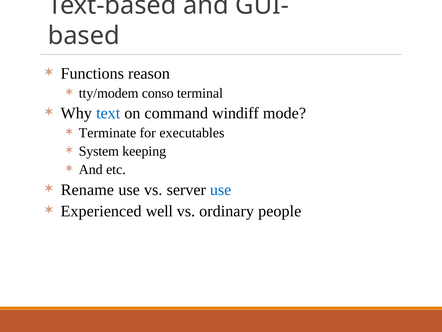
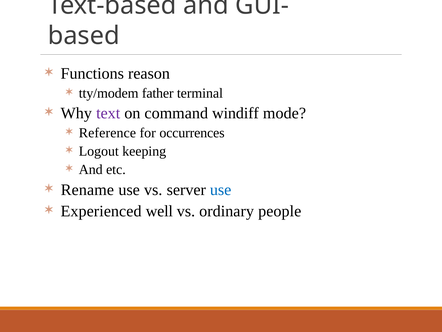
conso: conso -> father
text colour: blue -> purple
Terminate: Terminate -> Reference
executables: executables -> occurrences
System: System -> Logout
